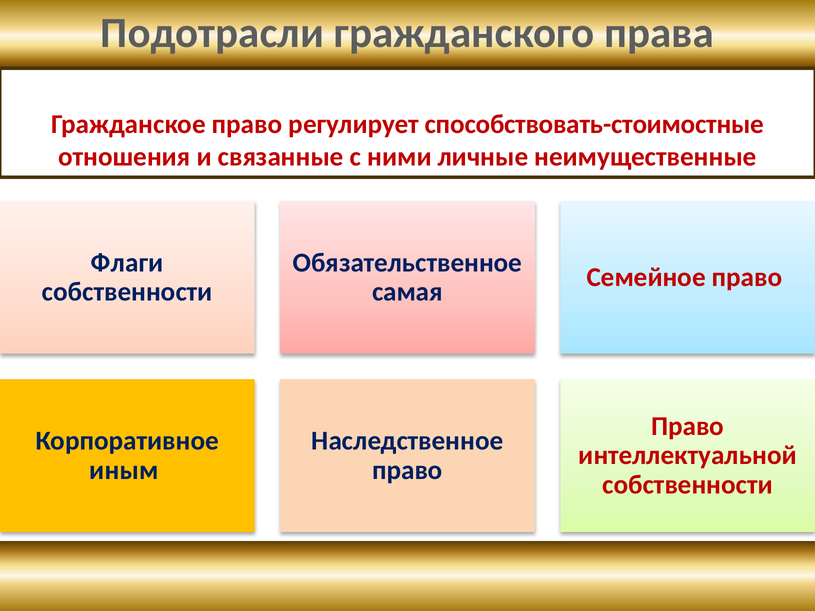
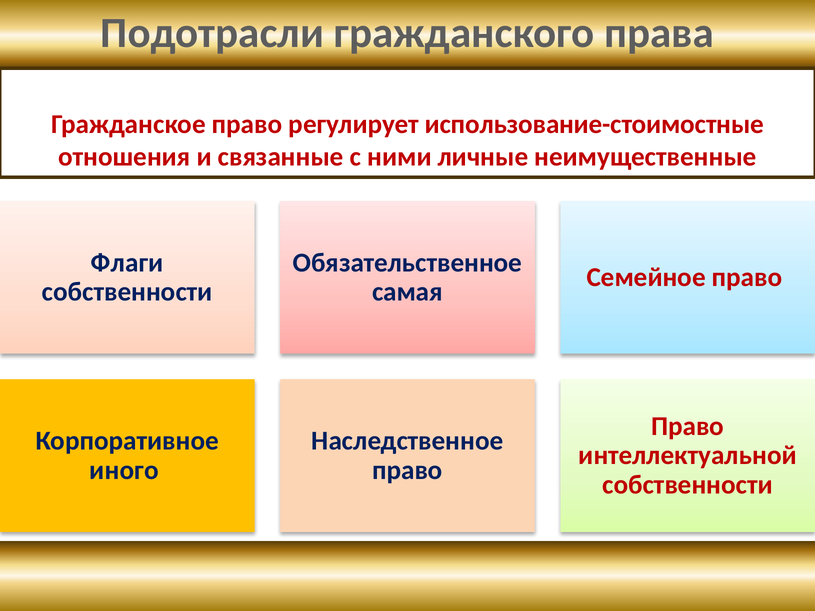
способствовать-стоимостные: способствовать-стоимостные -> использование-стоимостные
иным: иным -> иного
